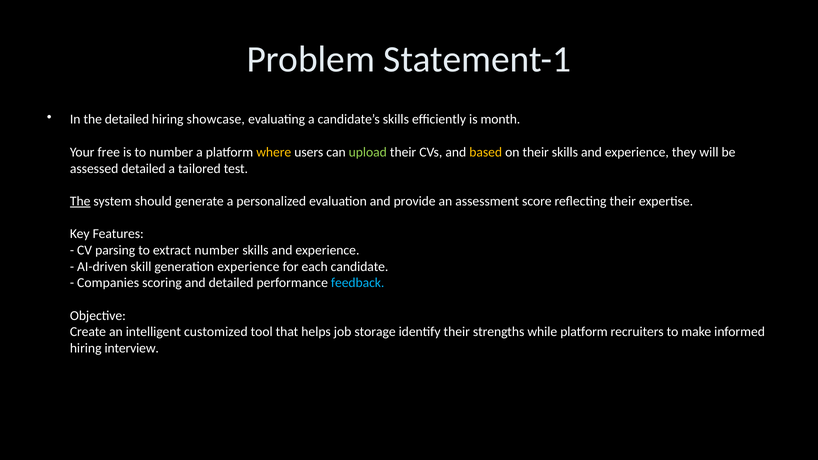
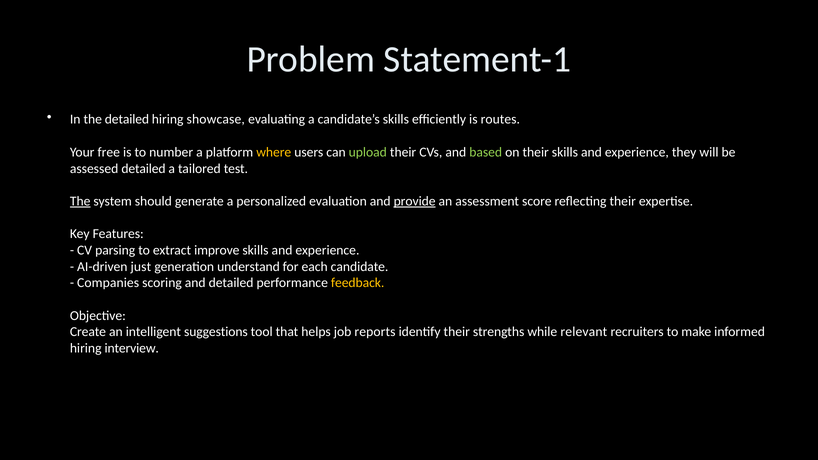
month: month -> routes
based colour: yellow -> light green
provide underline: none -> present
extract number: number -> improve
skill: skill -> just
generation experience: experience -> understand
feedback colour: light blue -> yellow
customized: customized -> suggestions
storage: storage -> reports
while platform: platform -> relevant
